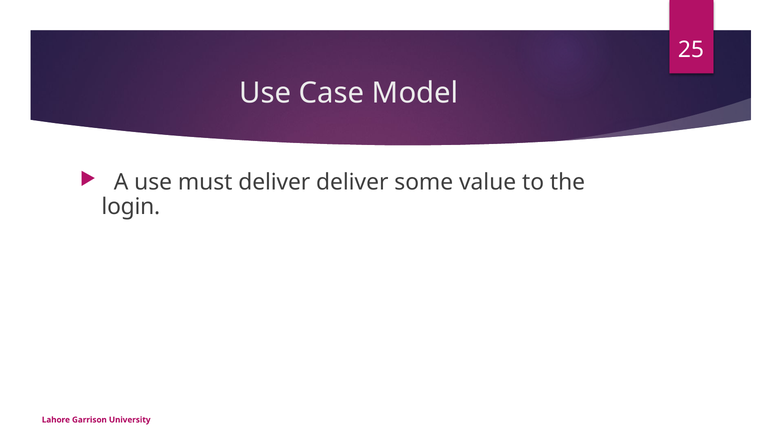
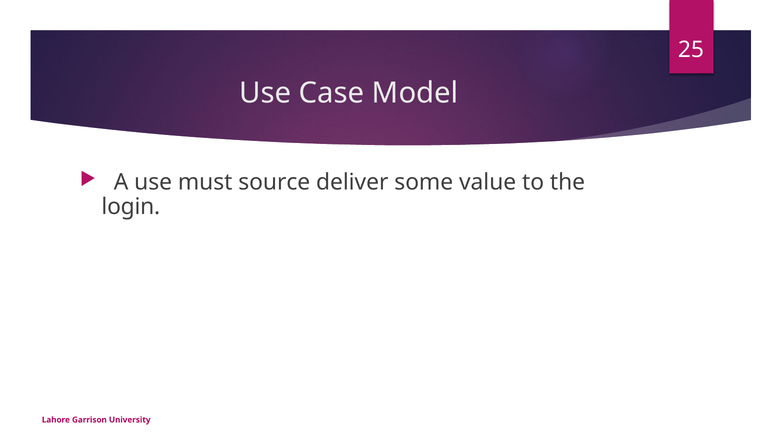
must deliver: deliver -> source
